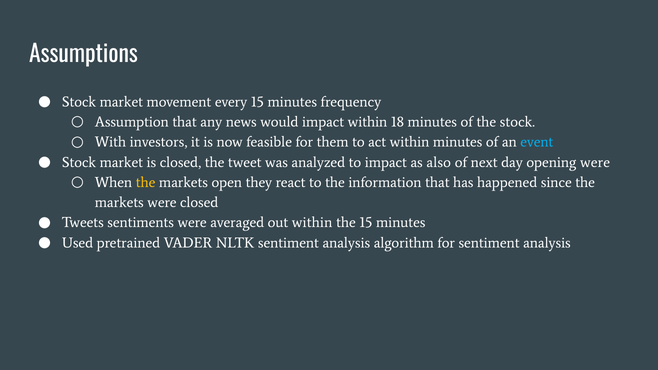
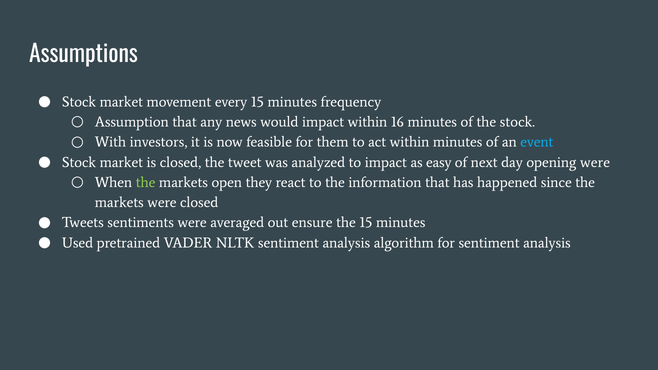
18: 18 -> 16
also: also -> easy
the at (146, 182) colour: yellow -> light green
out within: within -> ensure
